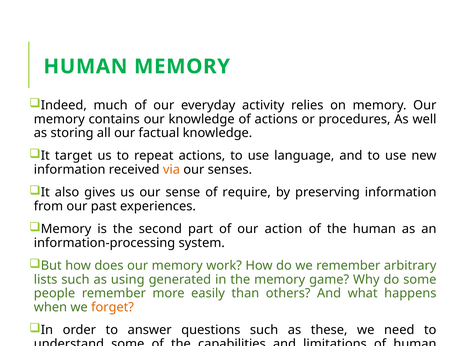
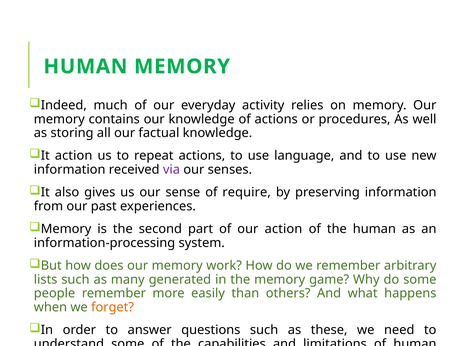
It target: target -> action
via colour: orange -> purple
using: using -> many
